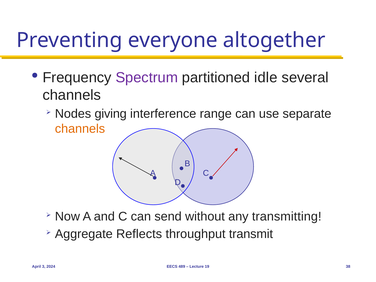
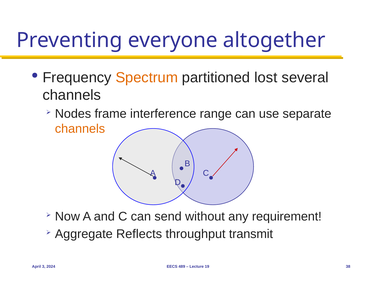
Spectrum colour: purple -> orange
idle: idle -> lost
giving: giving -> frame
transmitting: transmitting -> requirement
